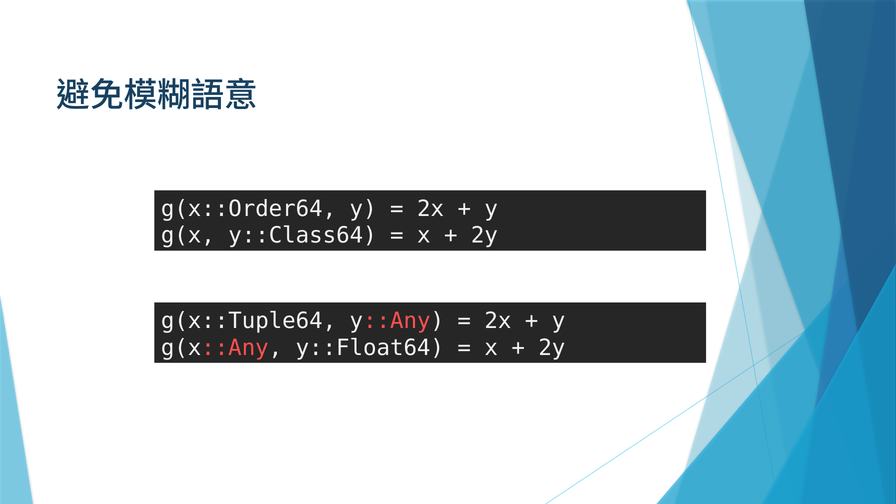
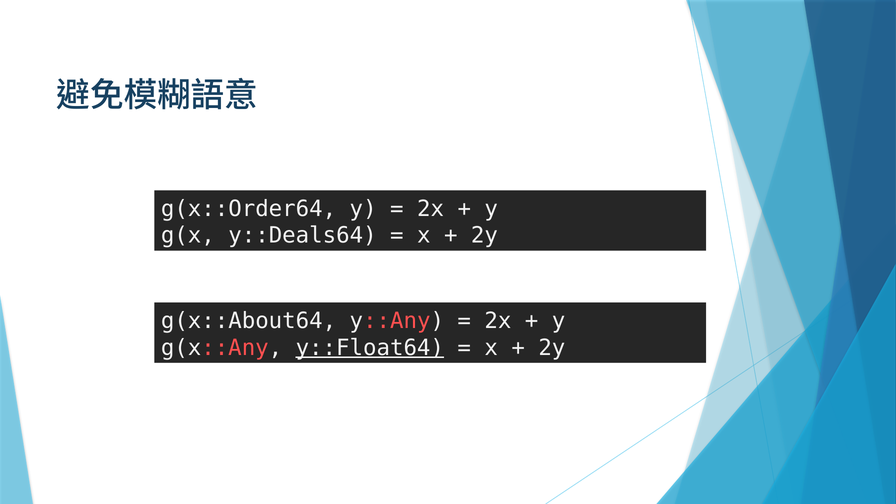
y::Class64: y::Class64 -> y::Deals64
g(x::Tuple64: g(x::Tuple64 -> g(x::About64
y::Float64 underline: none -> present
